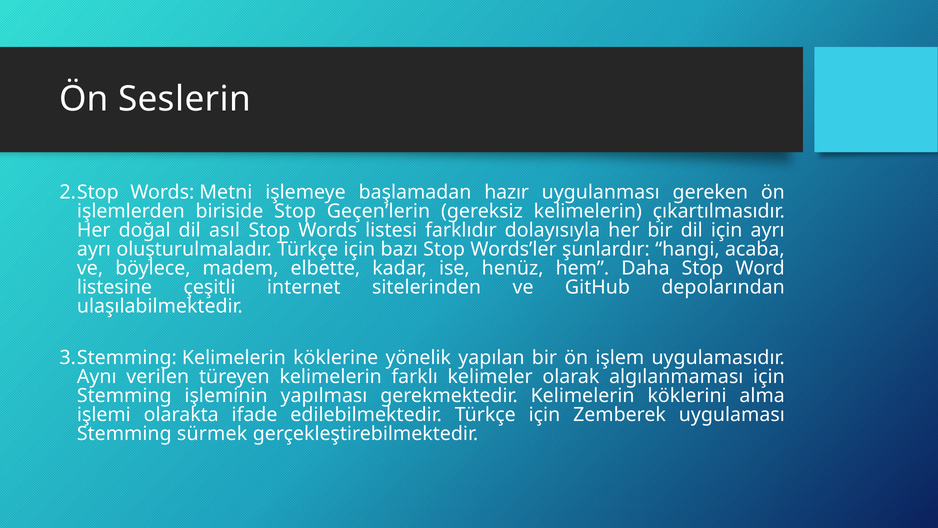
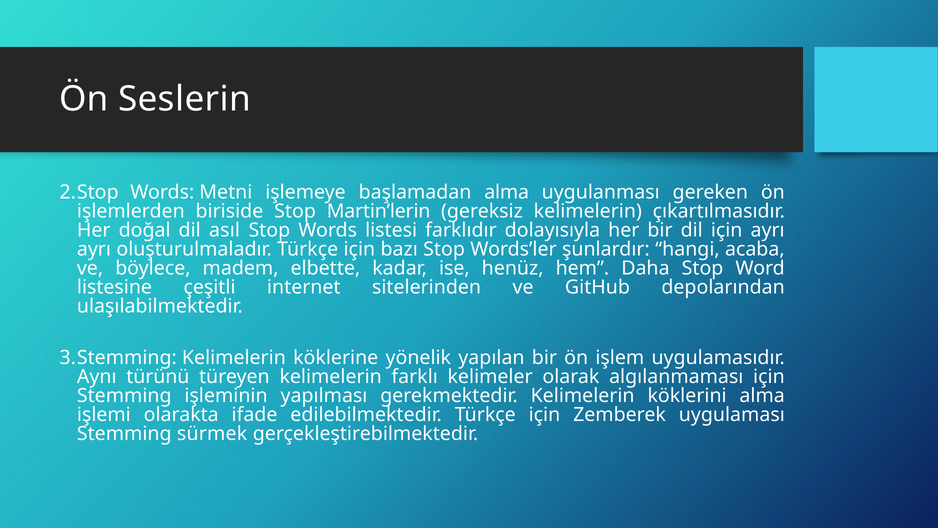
başlamadan hazır: hazır -> alma
Geçen’lerin: Geçen’lerin -> Martin’lerin
verilen: verilen -> türünü
